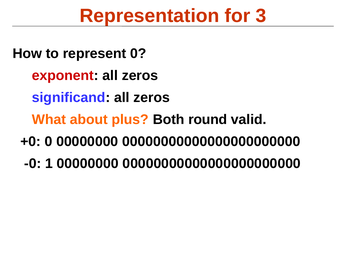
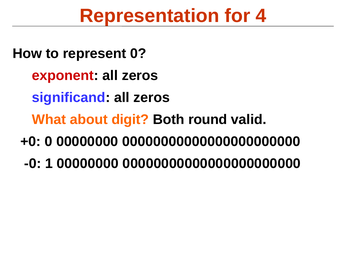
3: 3 -> 4
plus: plus -> digit
